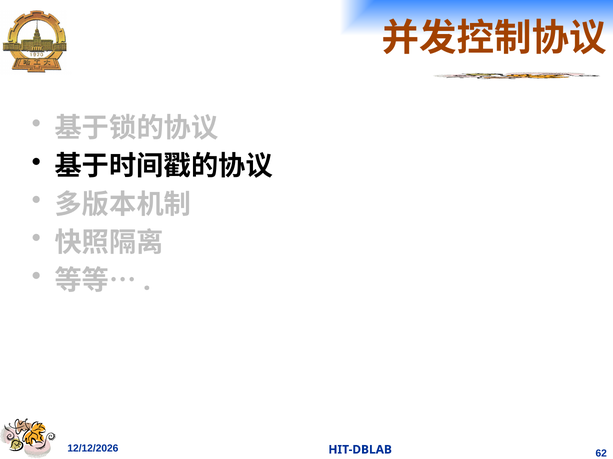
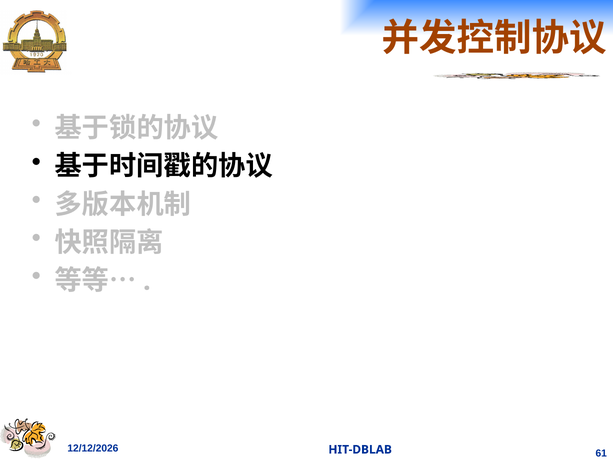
62: 62 -> 61
